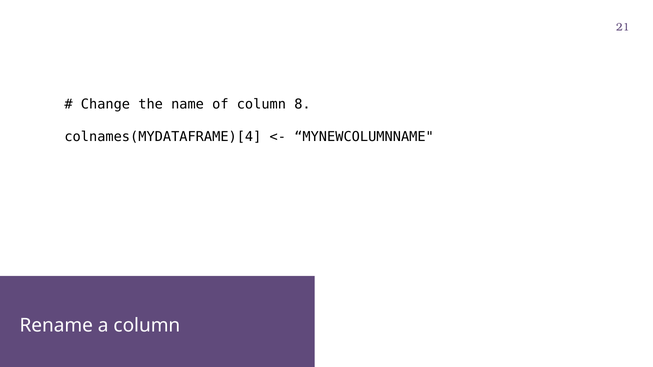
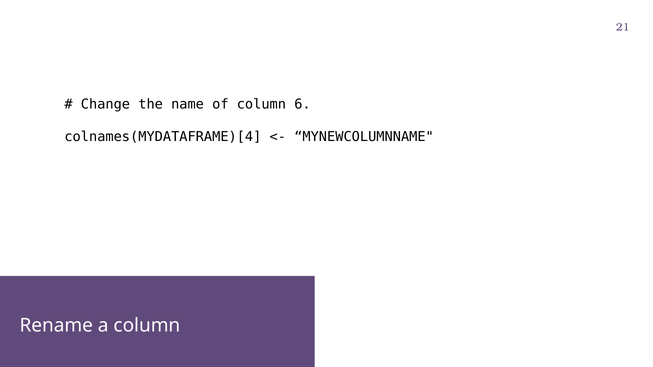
8: 8 -> 6
